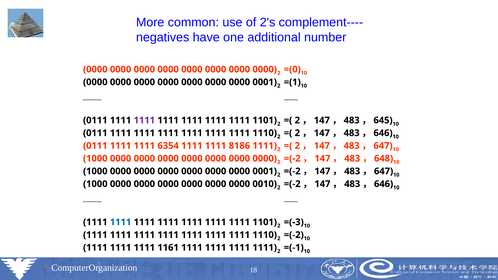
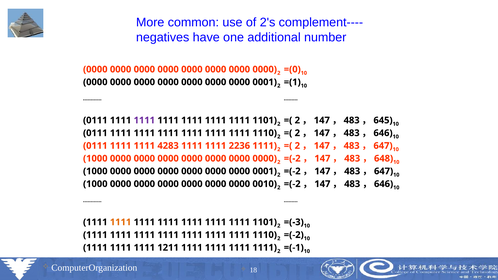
6354: 6354 -> 4283
8186: 8186 -> 2236
1111 at (121, 222) colour: blue -> orange
1161: 1161 -> 1211
